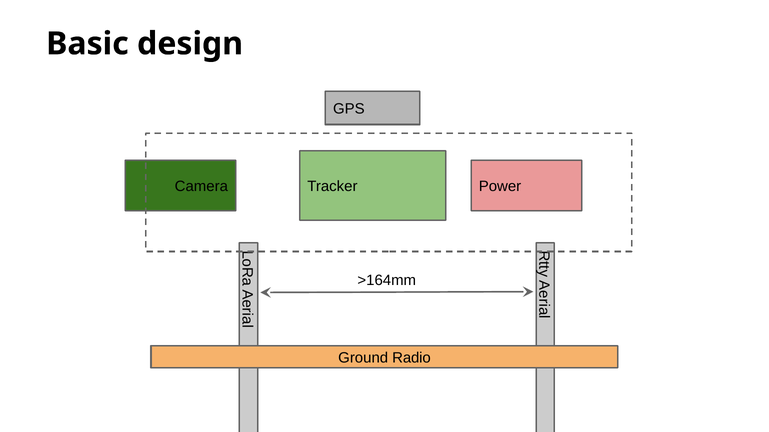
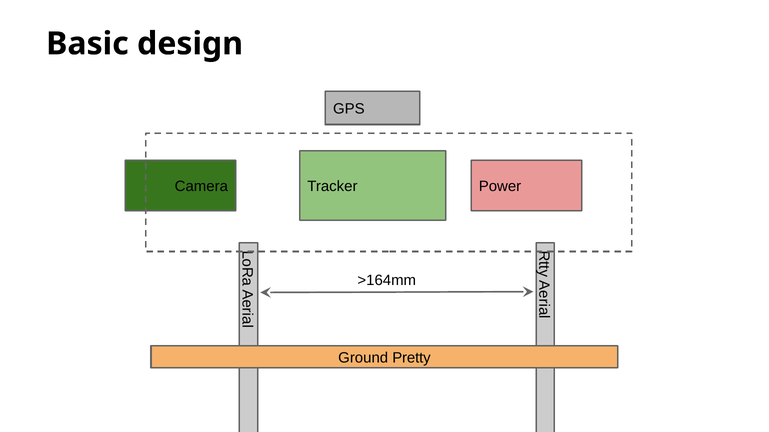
Radio: Radio -> Pretty
